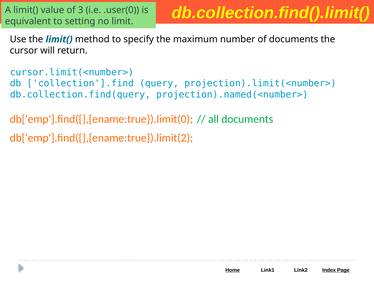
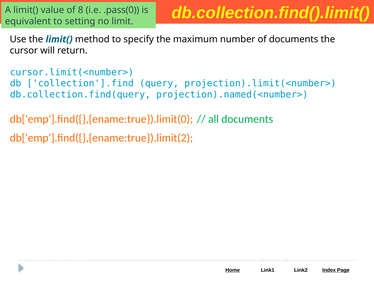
3: 3 -> 8
.user(0: .user(0 -> .pass(0
